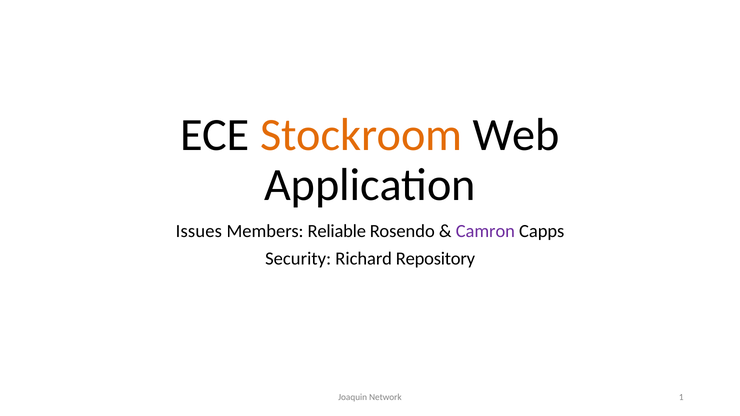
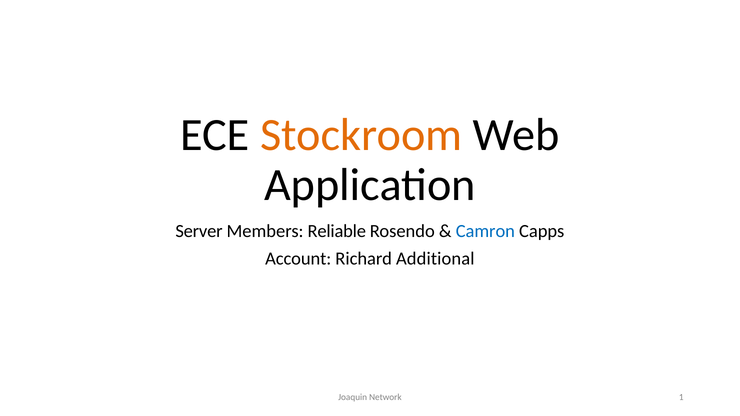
Issues: Issues -> Server
Camron colour: purple -> blue
Security: Security -> Account
Repository: Repository -> Additional
